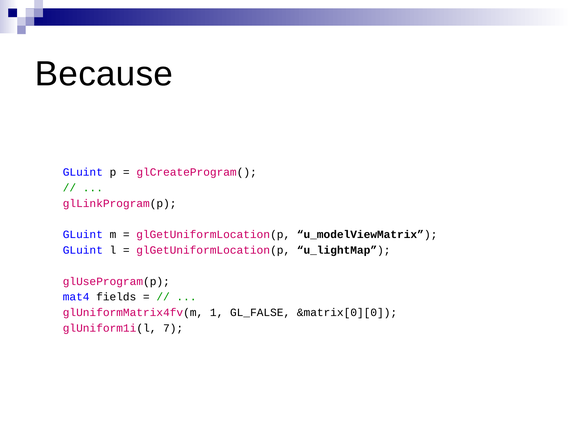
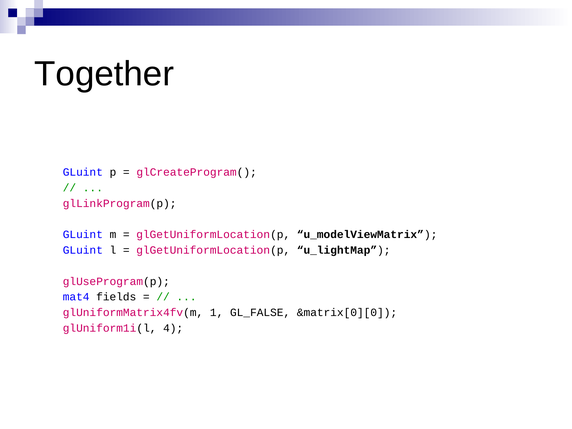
Because: Because -> Together
7: 7 -> 4
